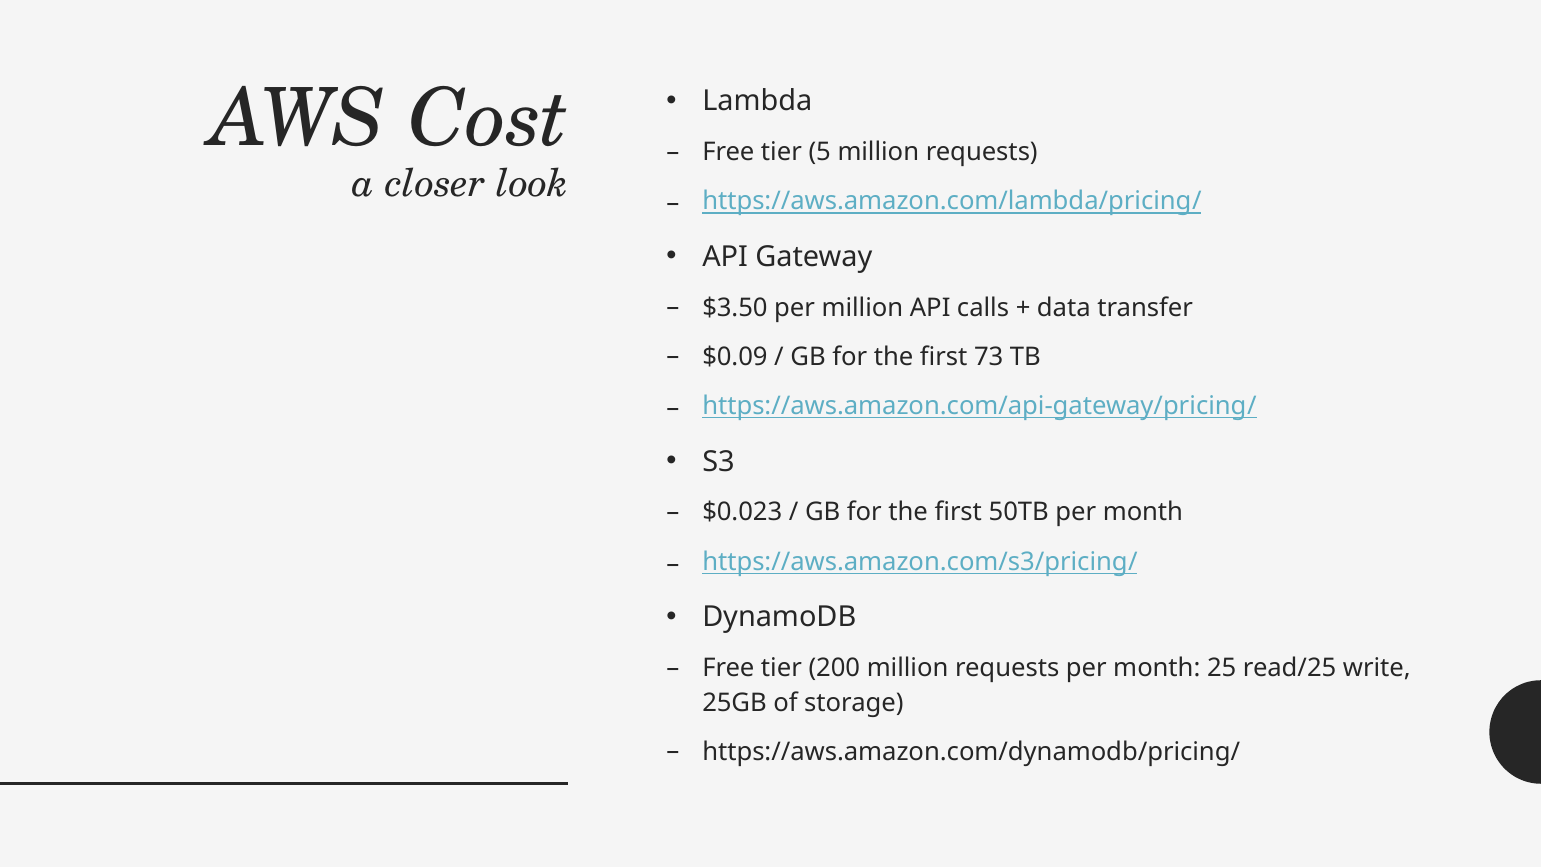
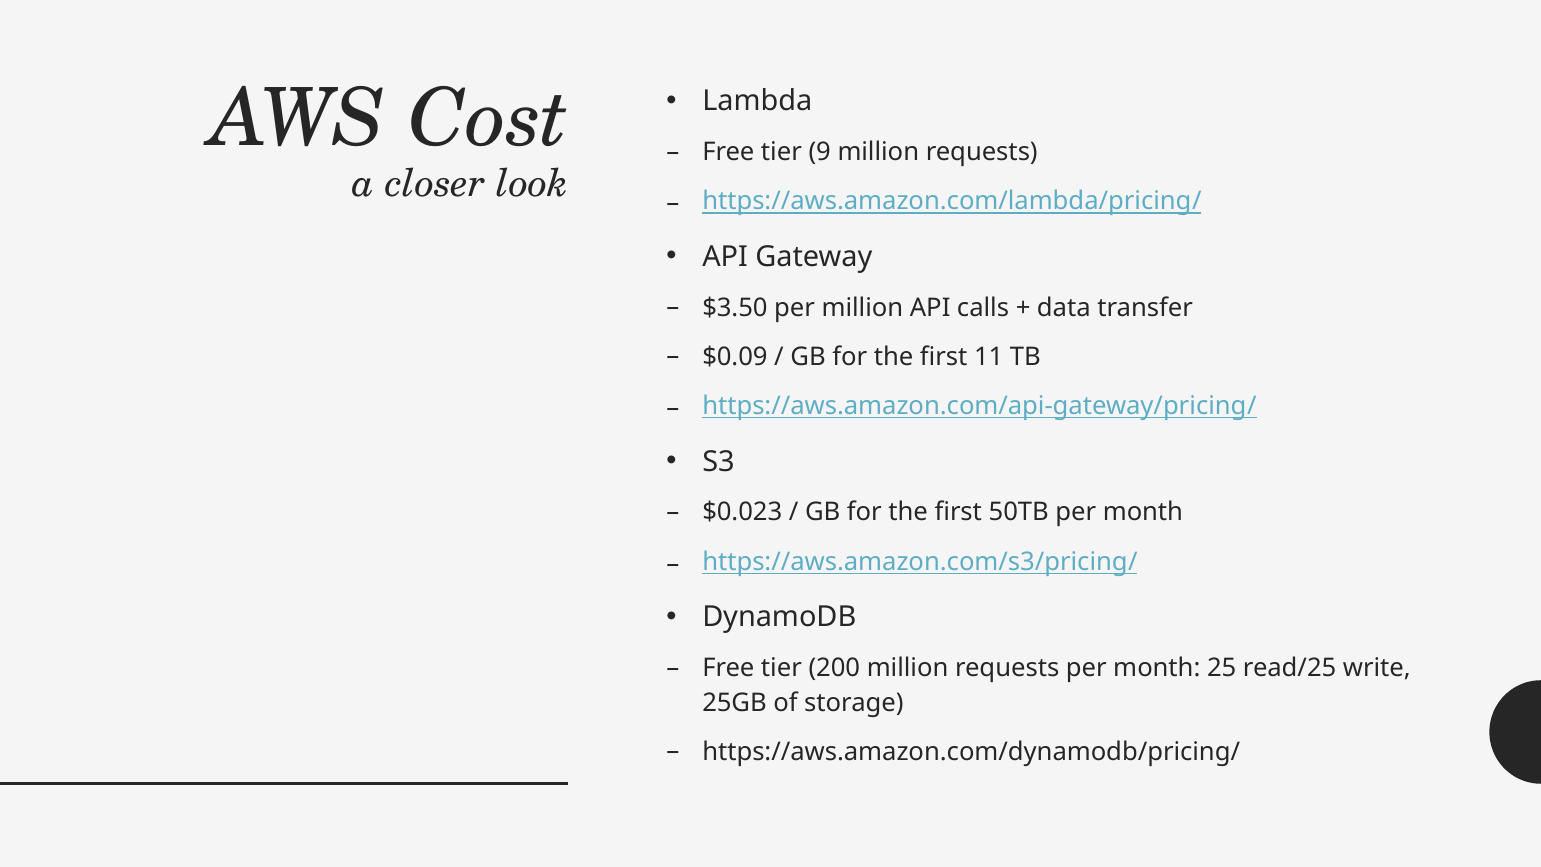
5: 5 -> 9
73: 73 -> 11
